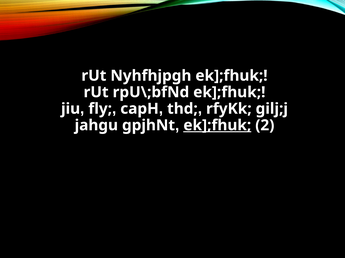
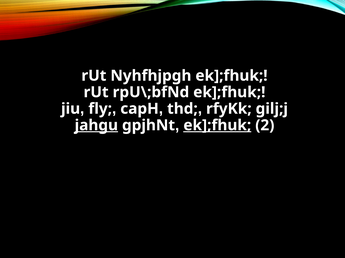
jahgu underline: none -> present
